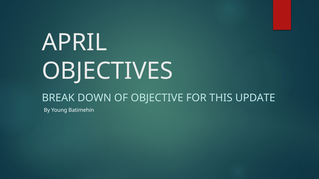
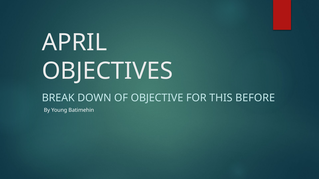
UPDATE: UPDATE -> BEFORE
